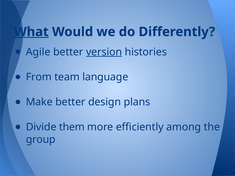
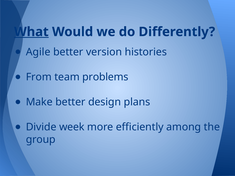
version underline: present -> none
language: language -> problems
them: them -> week
